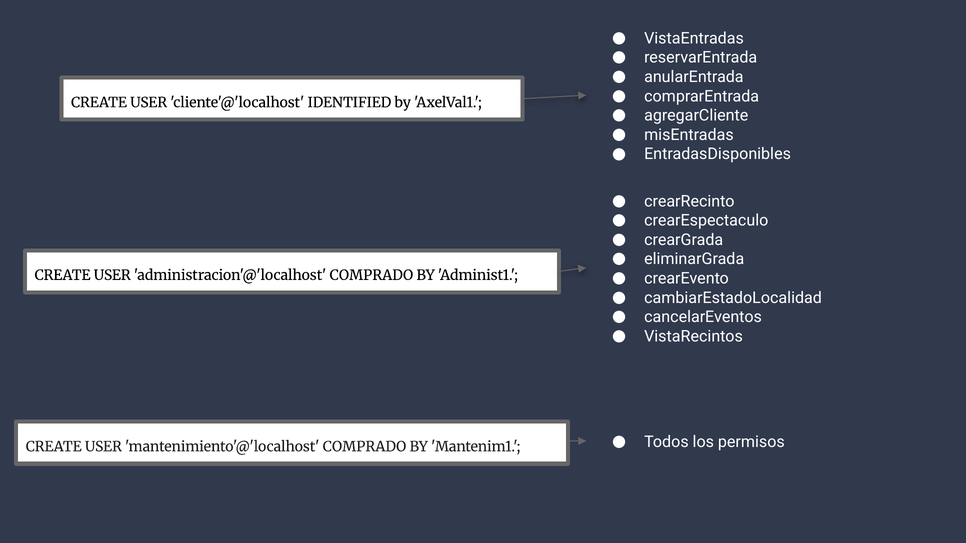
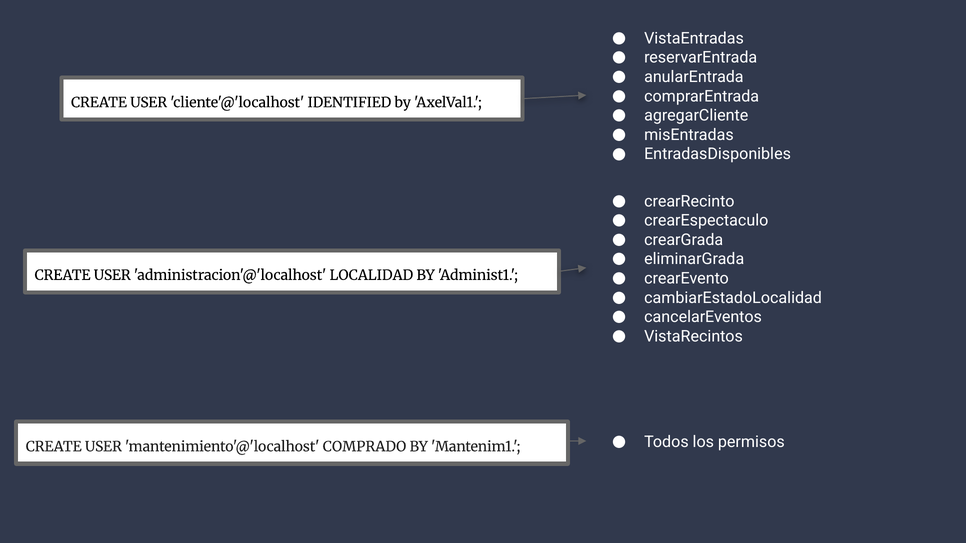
administracion'@'localhost COMPRADO: COMPRADO -> LOCALIDAD
